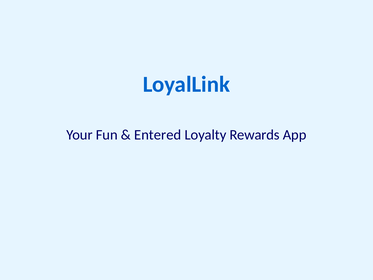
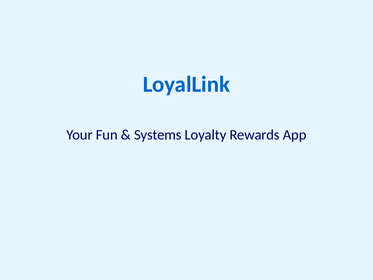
Entered: Entered -> Systems
